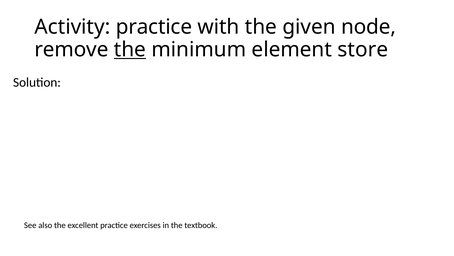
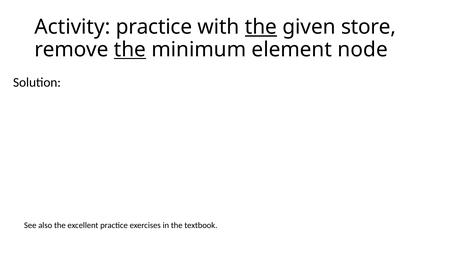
the at (261, 27) underline: none -> present
node: node -> store
store: store -> node
